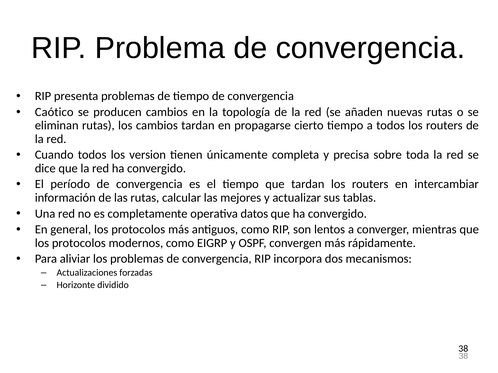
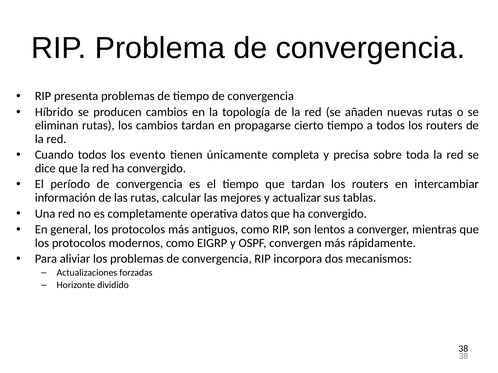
Caótico: Caótico -> Híbrido
version: version -> evento
